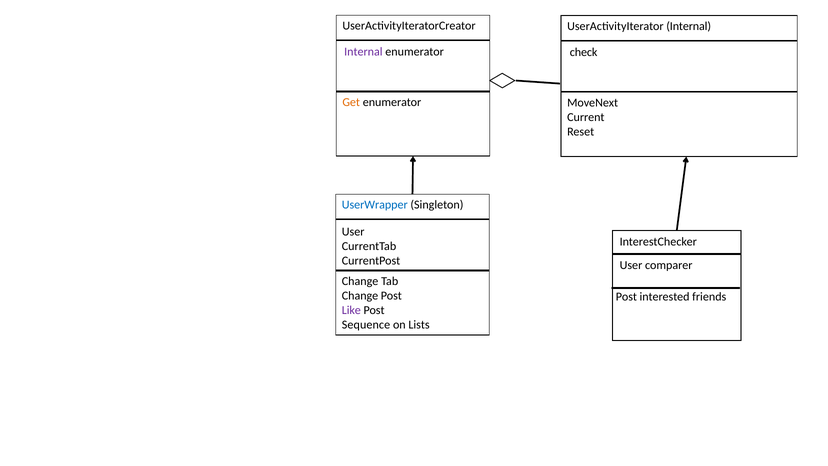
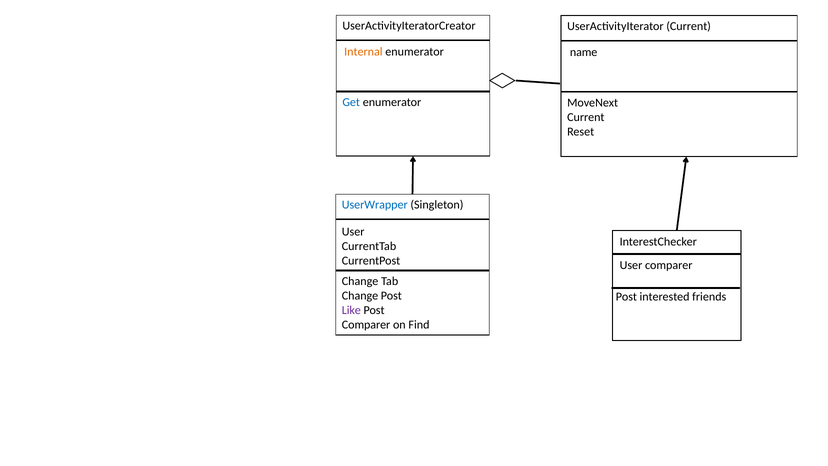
UserActivityIterator Internal: Internal -> Current
Internal at (363, 52) colour: purple -> orange
check: check -> name
Get colour: orange -> blue
Sequence at (366, 325): Sequence -> Comparer
Lists: Lists -> Find
